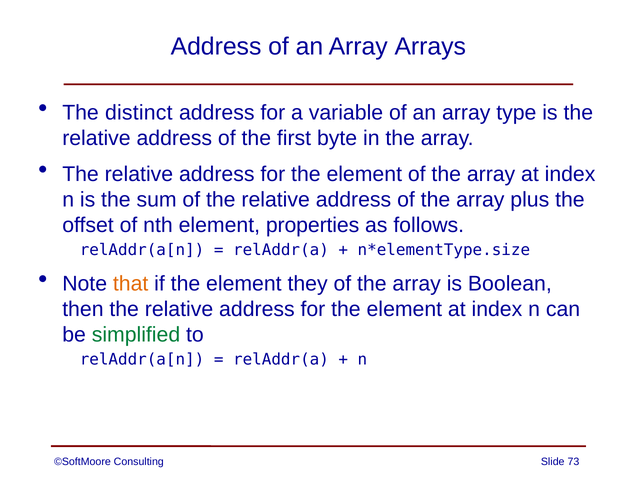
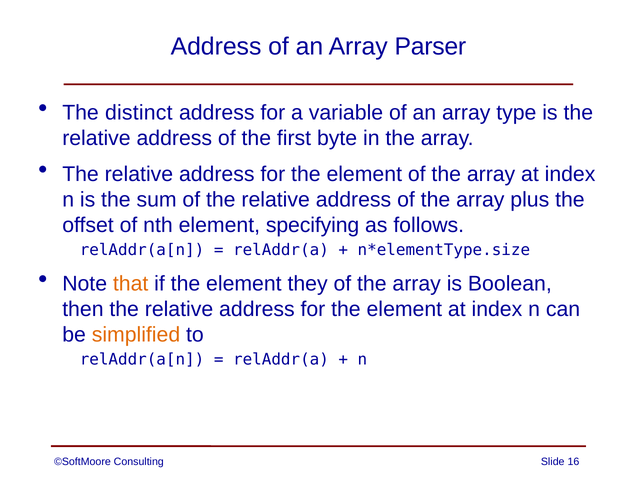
Arrays: Arrays -> Parser
properties: properties -> specifying
simplified colour: green -> orange
73: 73 -> 16
